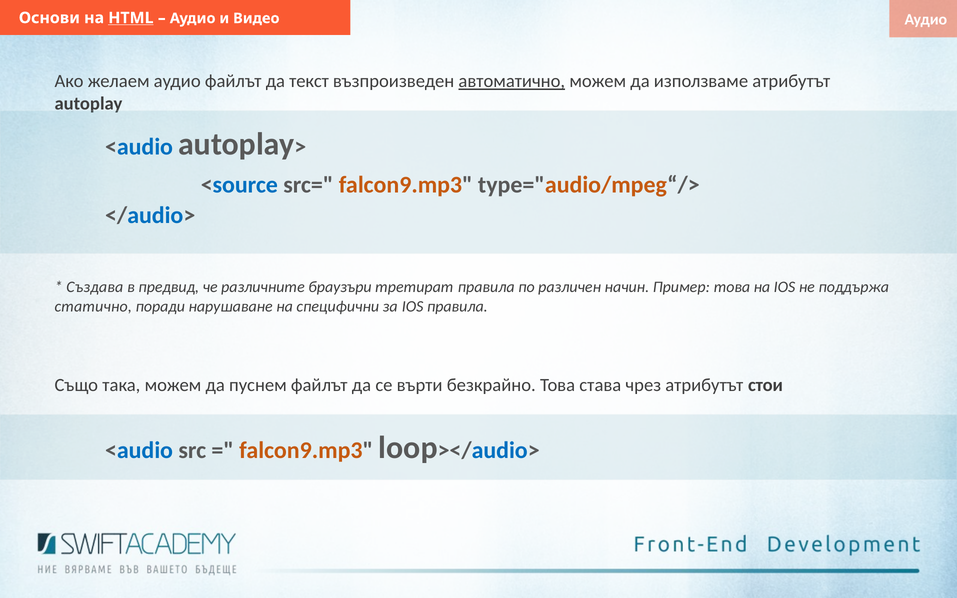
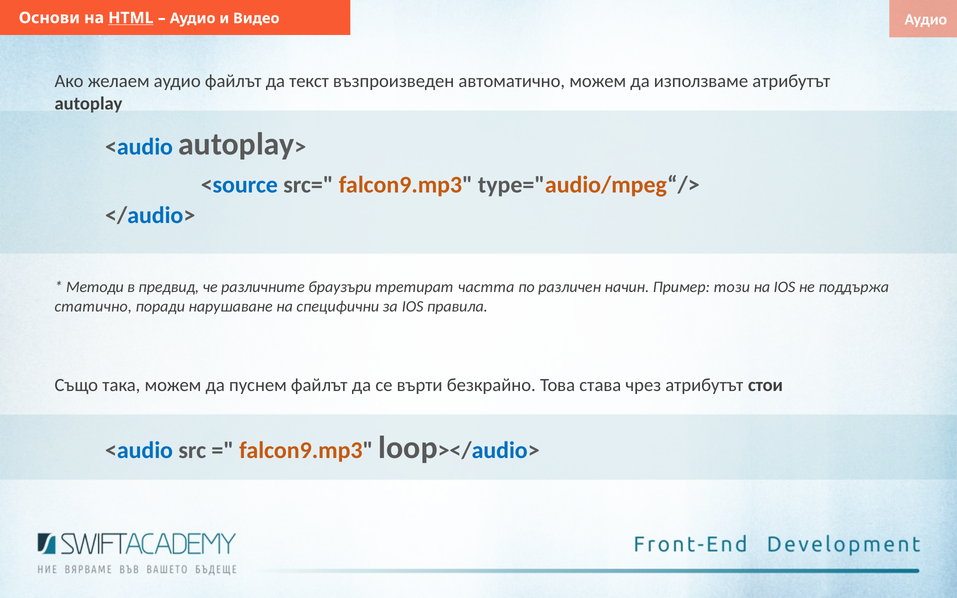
автоматично underline: present -> none
Създава: Създава -> Методи
третират правила: правила -> частта
Пример това: това -> този
